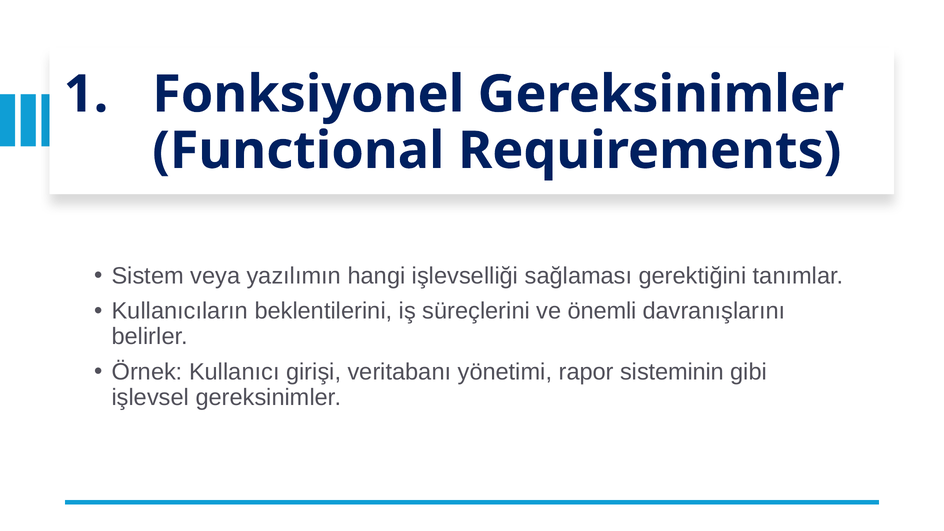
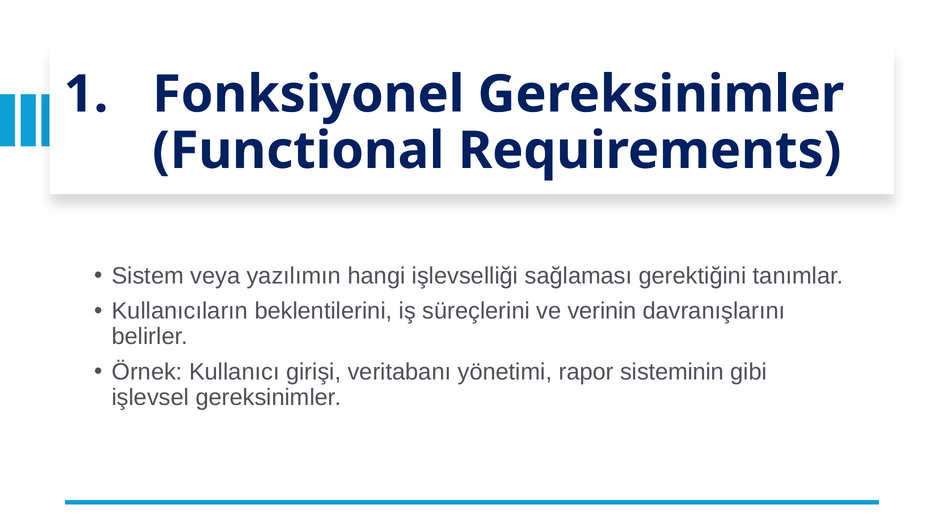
önemli: önemli -> verinin
